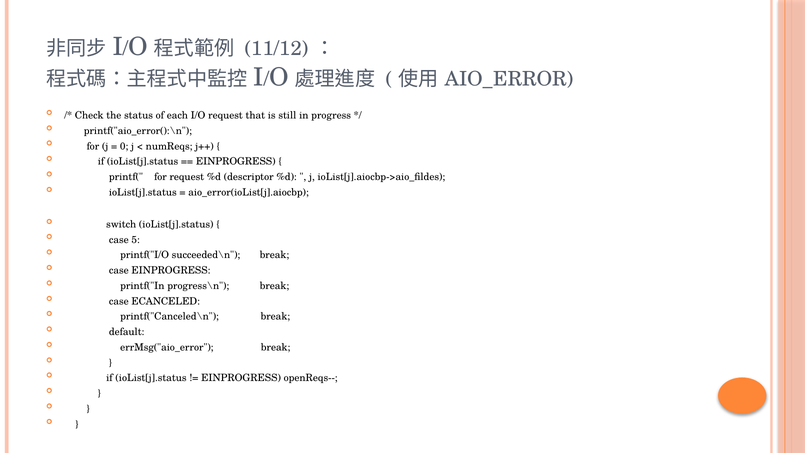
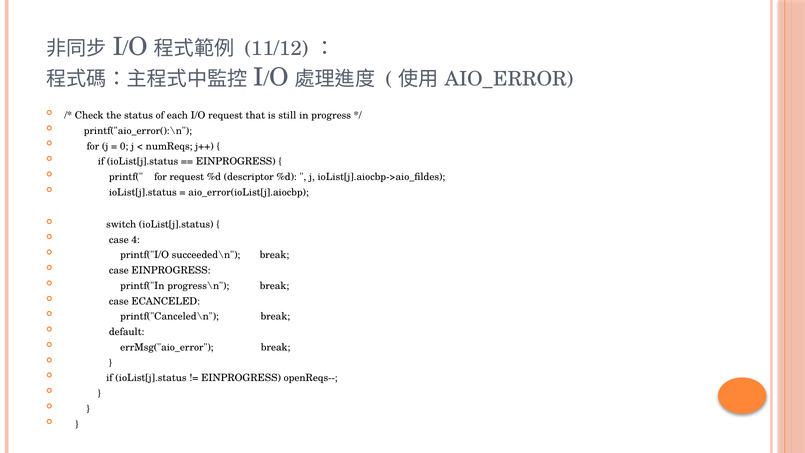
5: 5 -> 4
